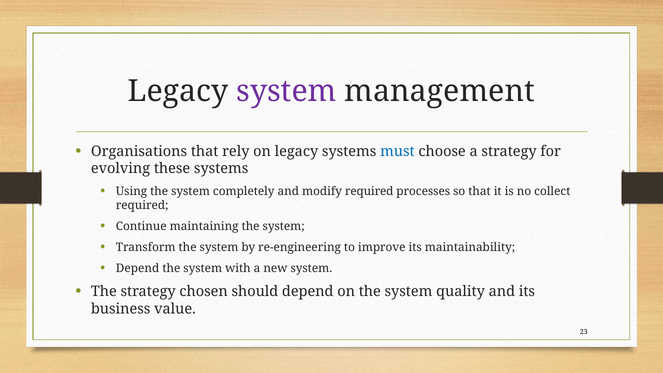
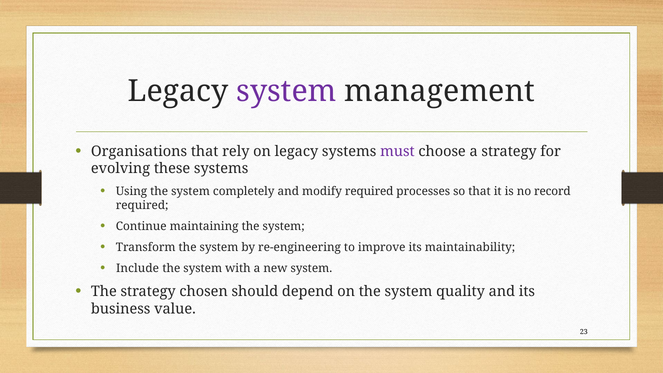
must colour: blue -> purple
collect: collect -> record
Depend at (138, 268): Depend -> Include
